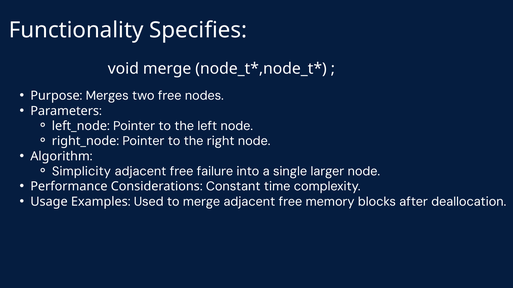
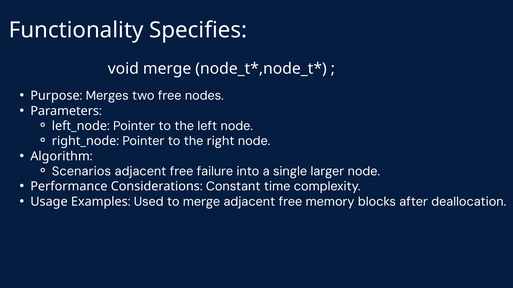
Simplicity: Simplicity -> Scenarios
